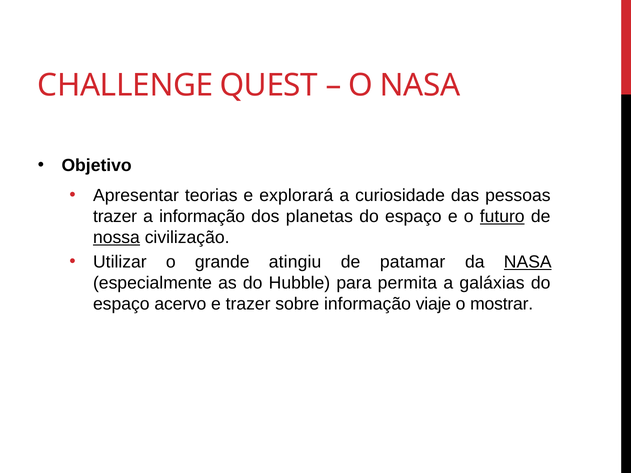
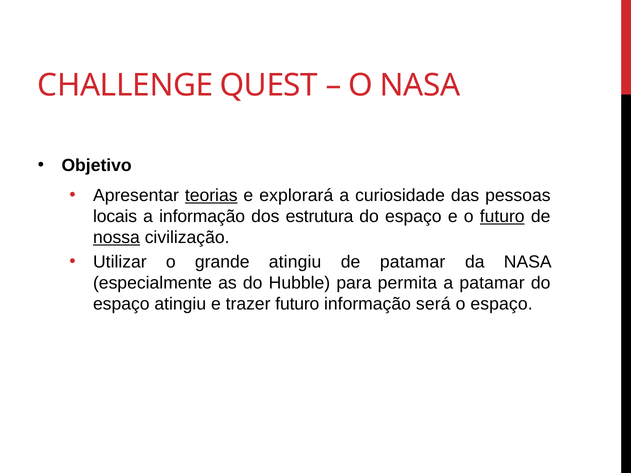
teorias underline: none -> present
trazer at (115, 217): trazer -> locais
planetas: planetas -> estrutura
NASA at (528, 262) underline: present -> none
a galáxias: galáxias -> patamar
espaço acervo: acervo -> atingiu
trazer sobre: sobre -> futuro
viaje: viaje -> será
o mostrar: mostrar -> espaço
